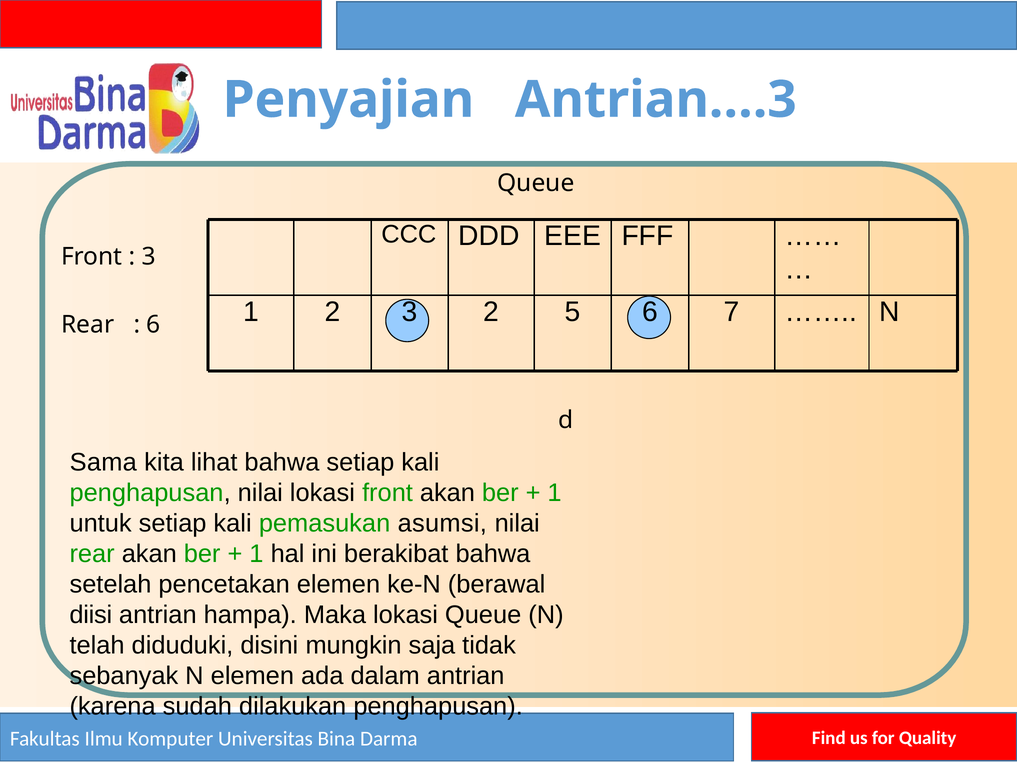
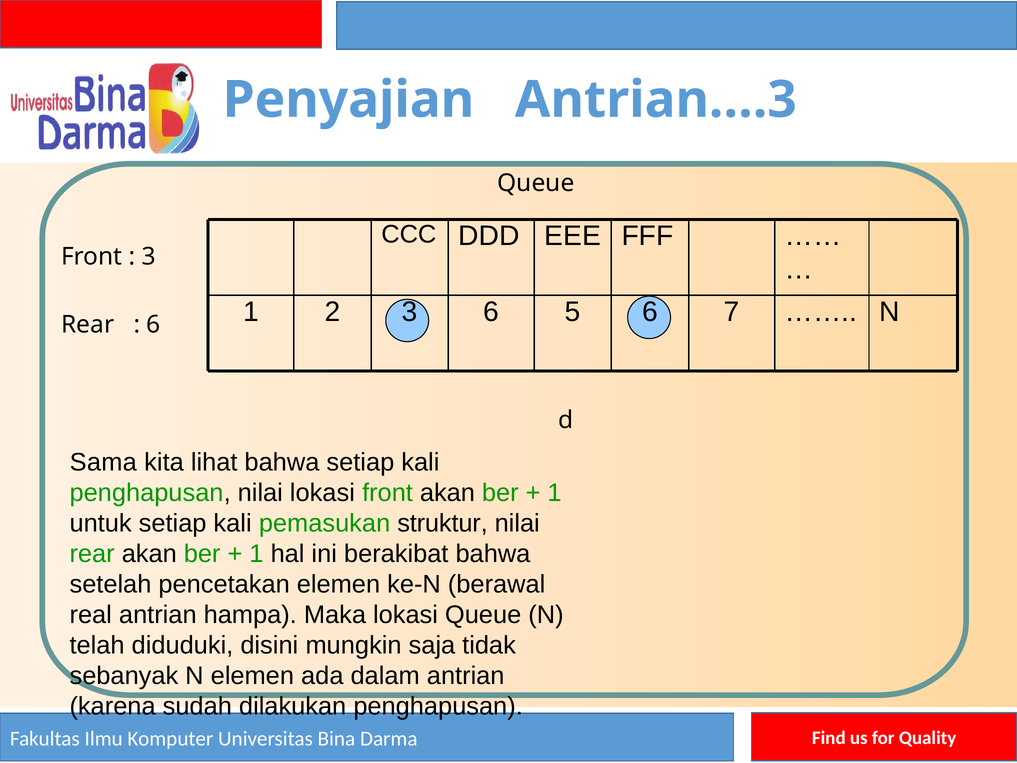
3 2: 2 -> 6
asumsi: asumsi -> struktur
diisi: diisi -> real
